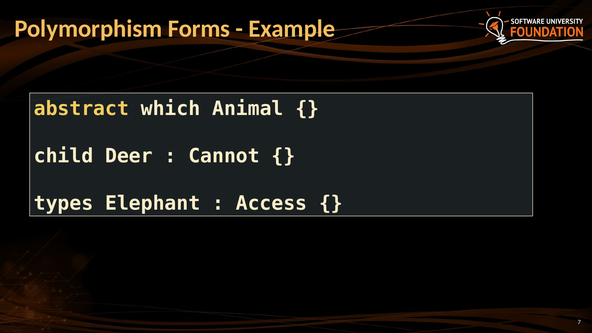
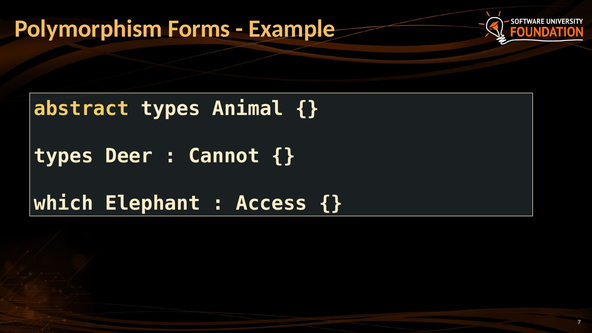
abstract which: which -> types
child at (64, 156): child -> types
types: types -> which
